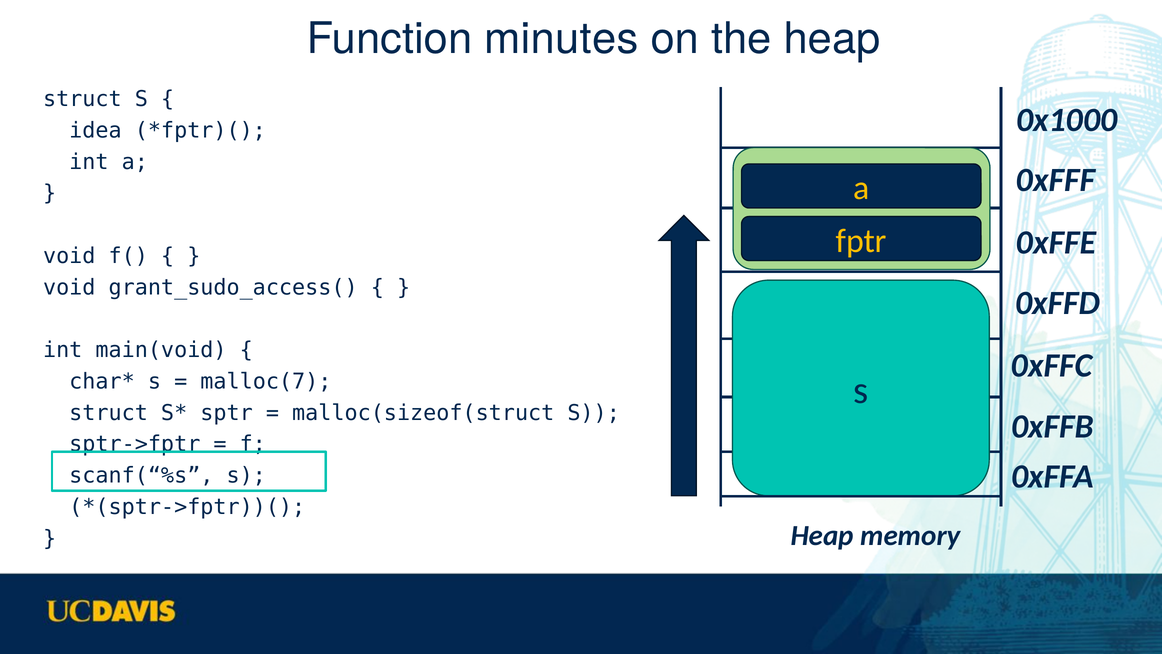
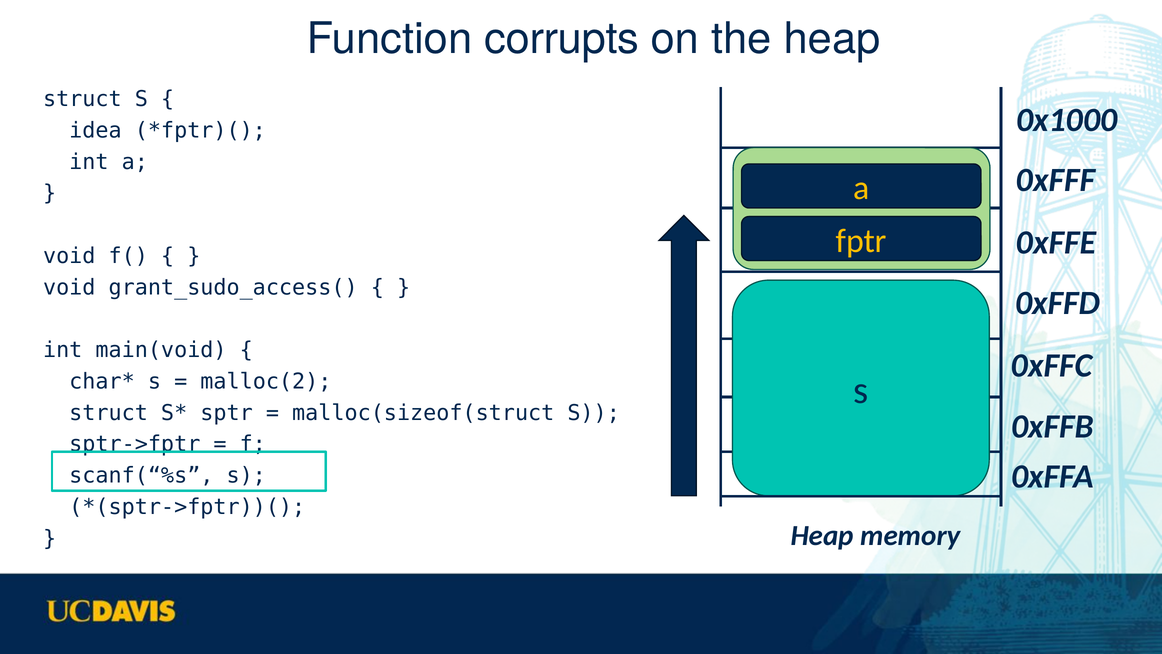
minutes: minutes -> corrupts
malloc(7: malloc(7 -> malloc(2
